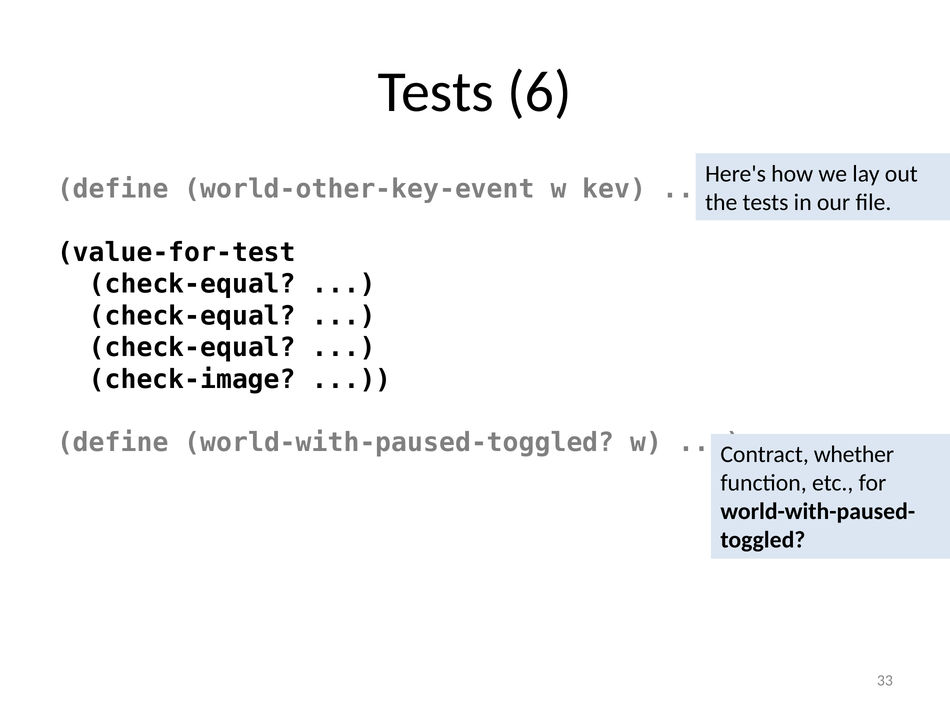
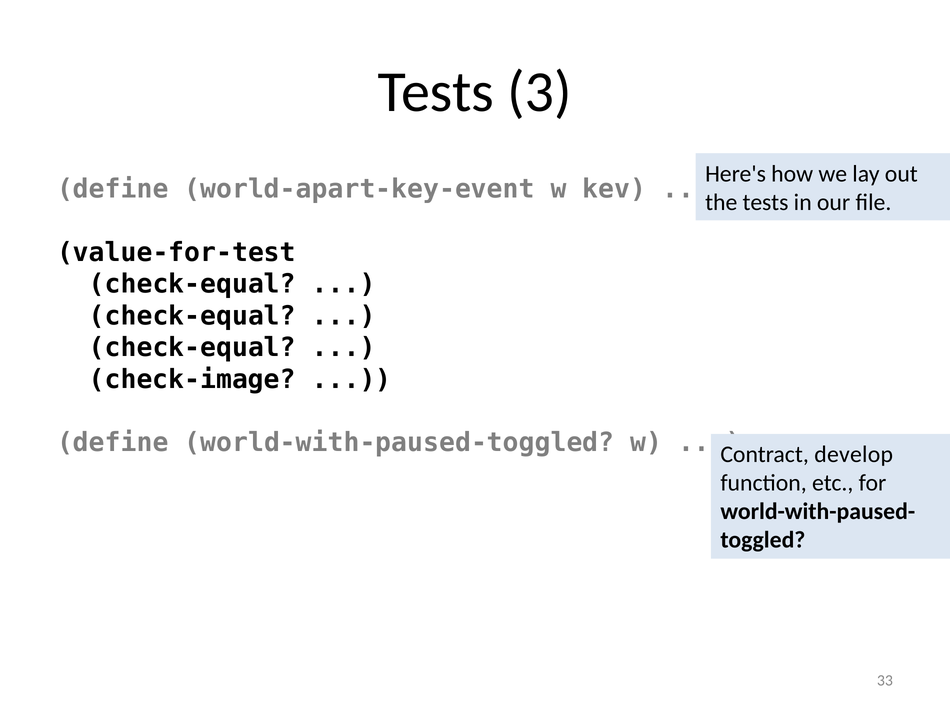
6: 6 -> 3
world-other-key-event: world-other-key-event -> world-apart-key-event
whether: whether -> develop
